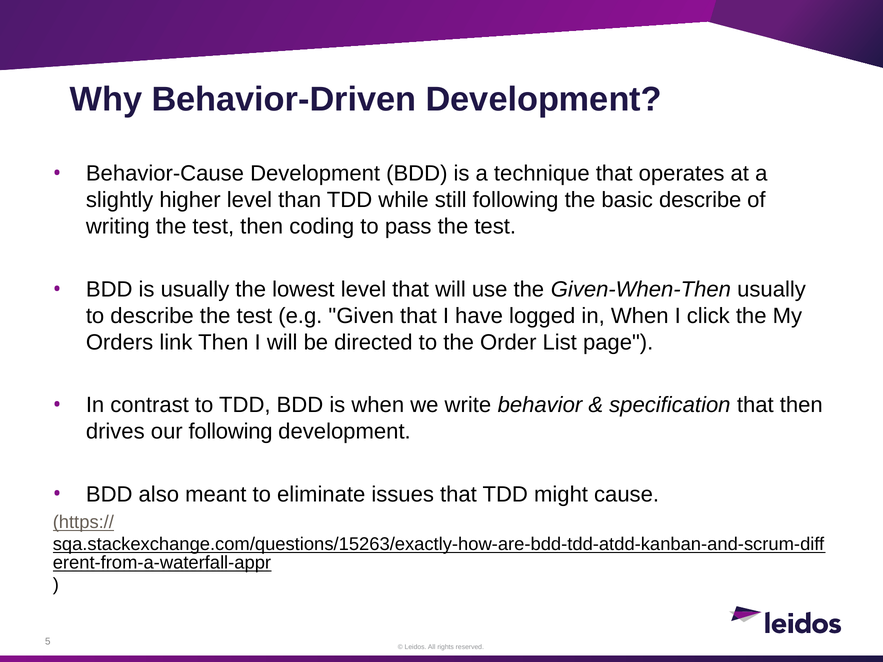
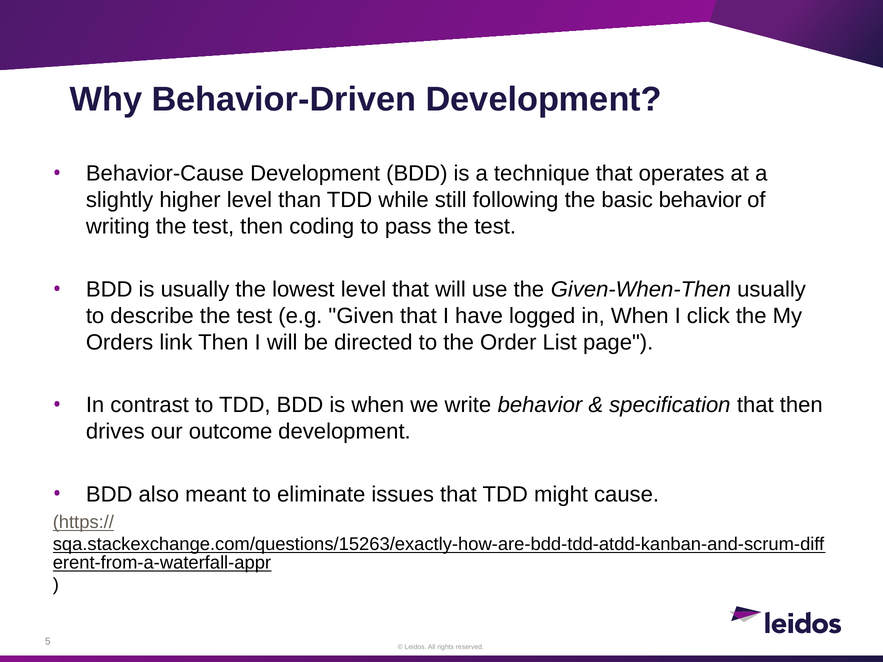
basic describe: describe -> behavior
our following: following -> outcome
